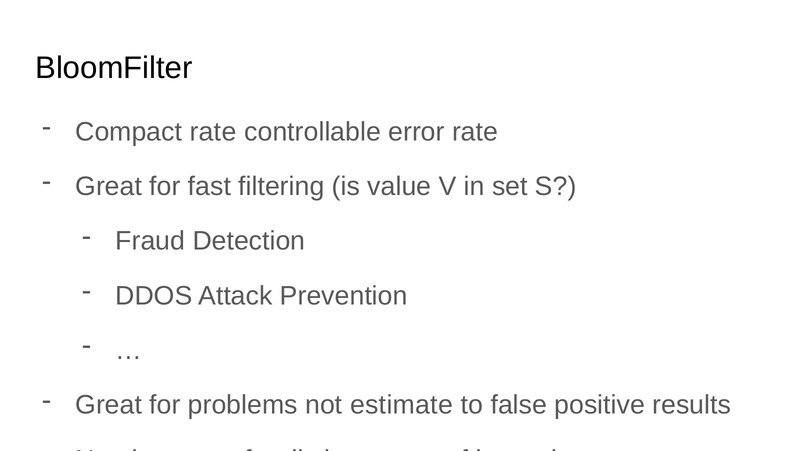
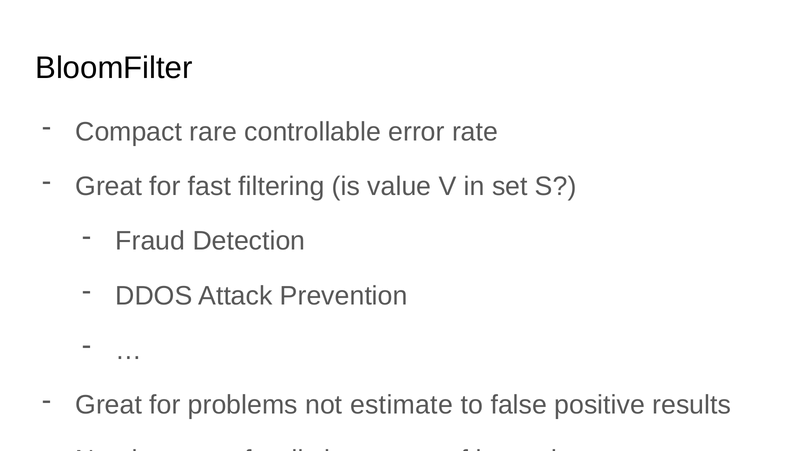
Compact rate: rate -> rare
